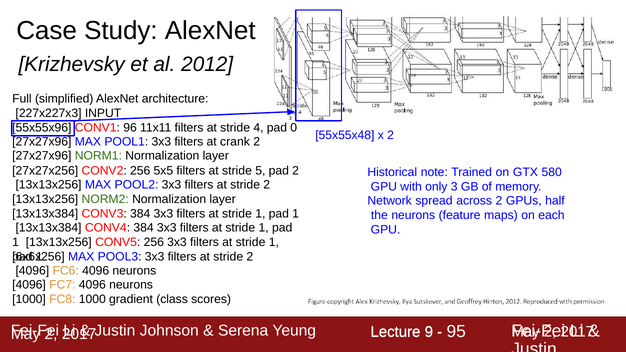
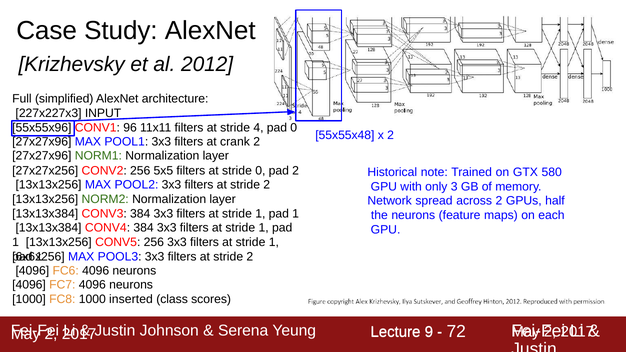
stride 5: 5 -> 0
gradient: gradient -> inserted
95: 95 -> 72
